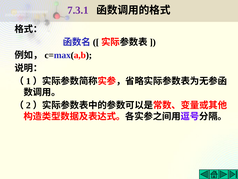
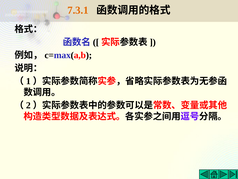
7.3.1 colour: purple -> orange
